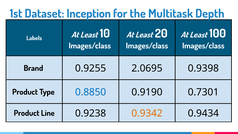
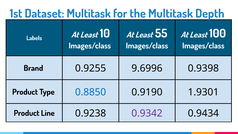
Dataset Inception: Inception -> Multitask
20: 20 -> 55
2.0695: 2.0695 -> 9.6996
0.7301: 0.7301 -> 1.9301
0.9342 colour: orange -> purple
